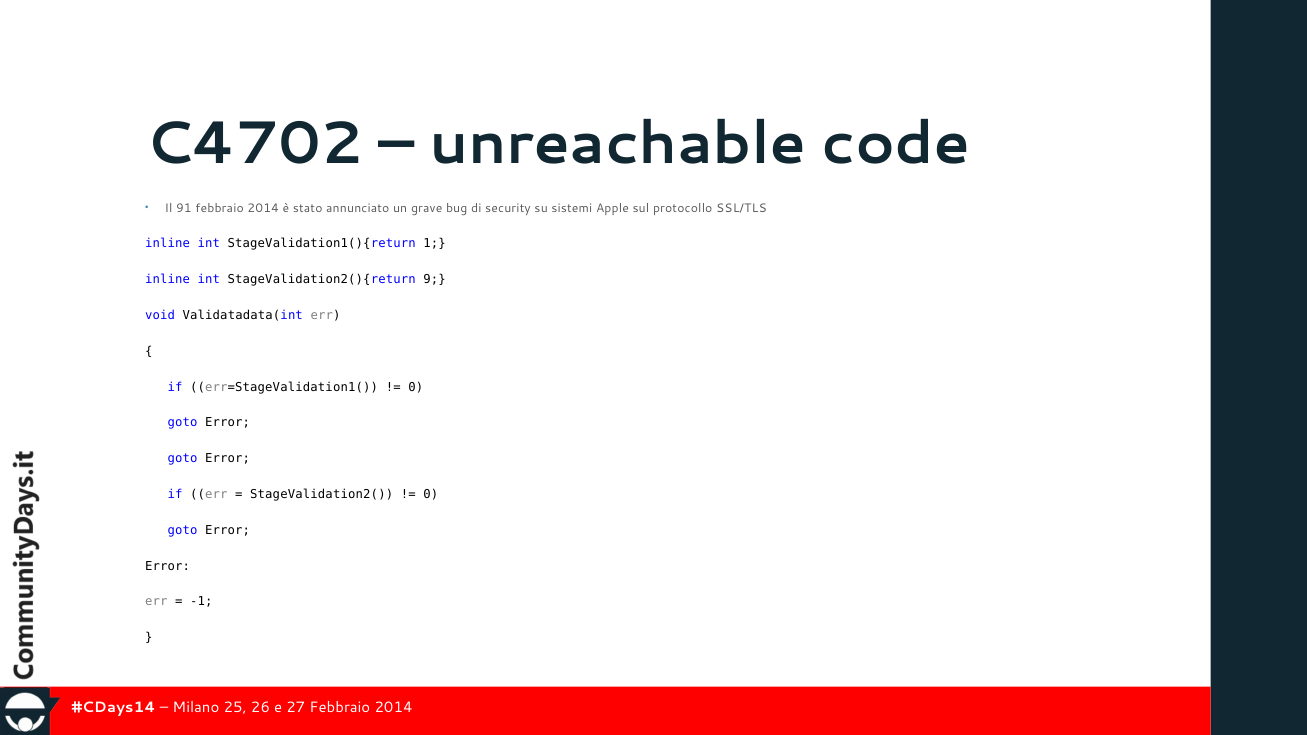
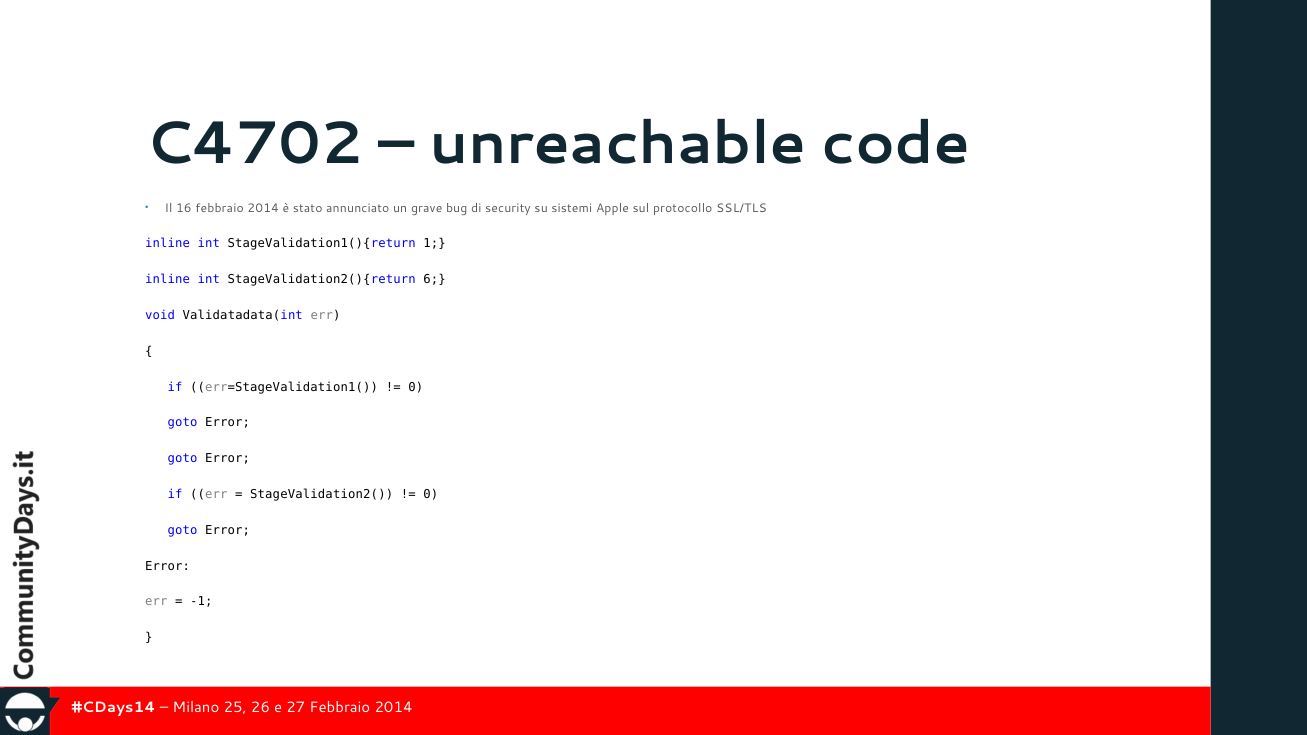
91: 91 -> 16
9: 9 -> 6
